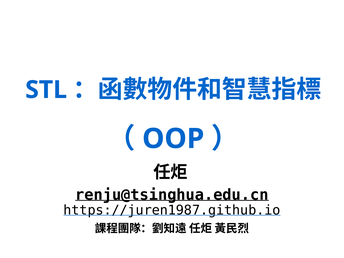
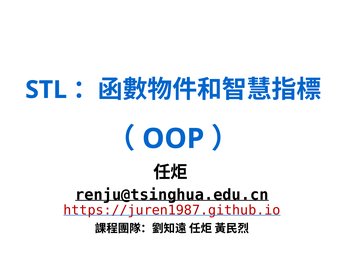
https://juren1987.github.io colour: black -> red
